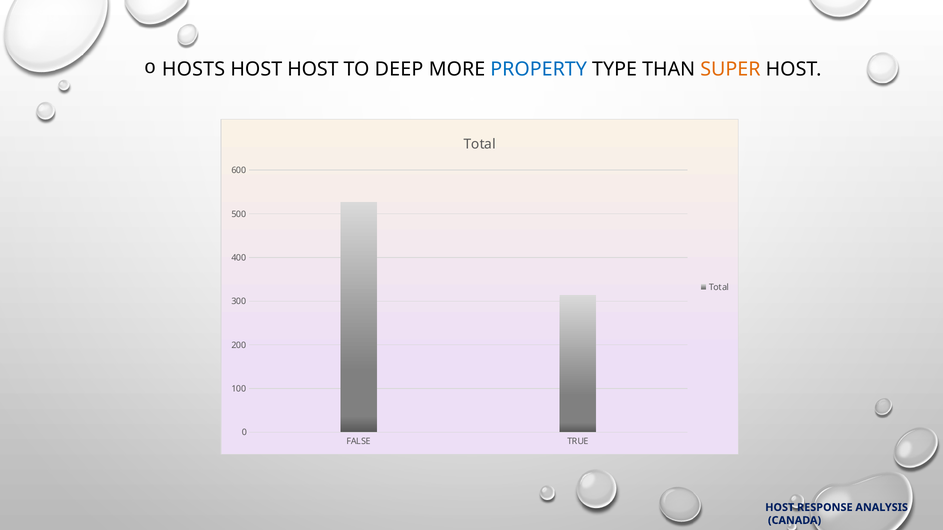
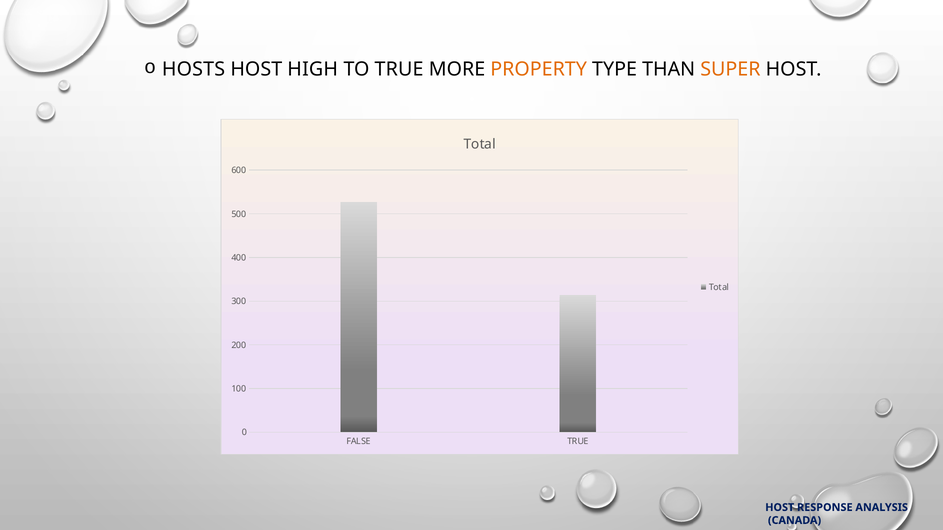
HOST at (313, 69): HOST -> HIGH
TO DEEP: DEEP -> TRUE
PROPERTY colour: blue -> orange
